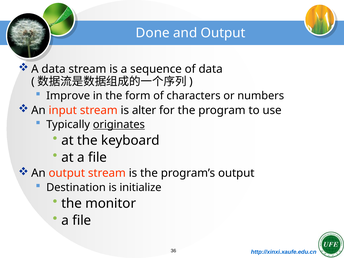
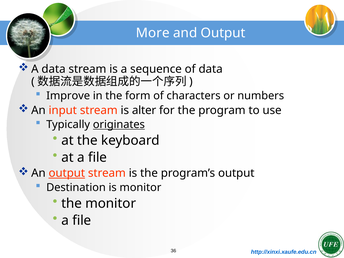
Done: Done -> More
output at (67, 173) underline: none -> present
is initialize: initialize -> monitor
